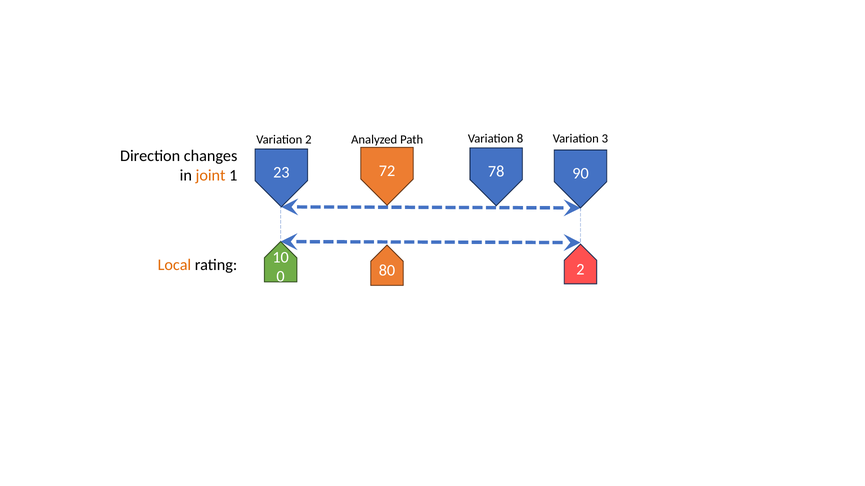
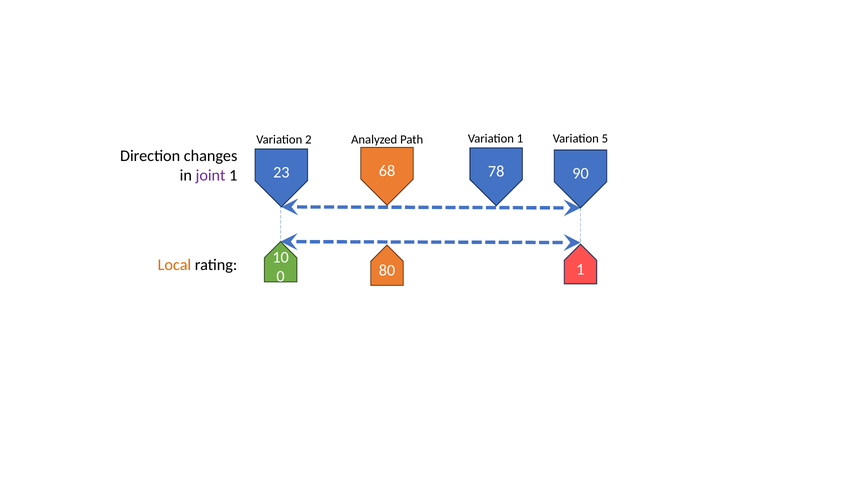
Variation 8: 8 -> 1
3: 3 -> 5
72: 72 -> 68
joint colour: orange -> purple
0 2: 2 -> 1
